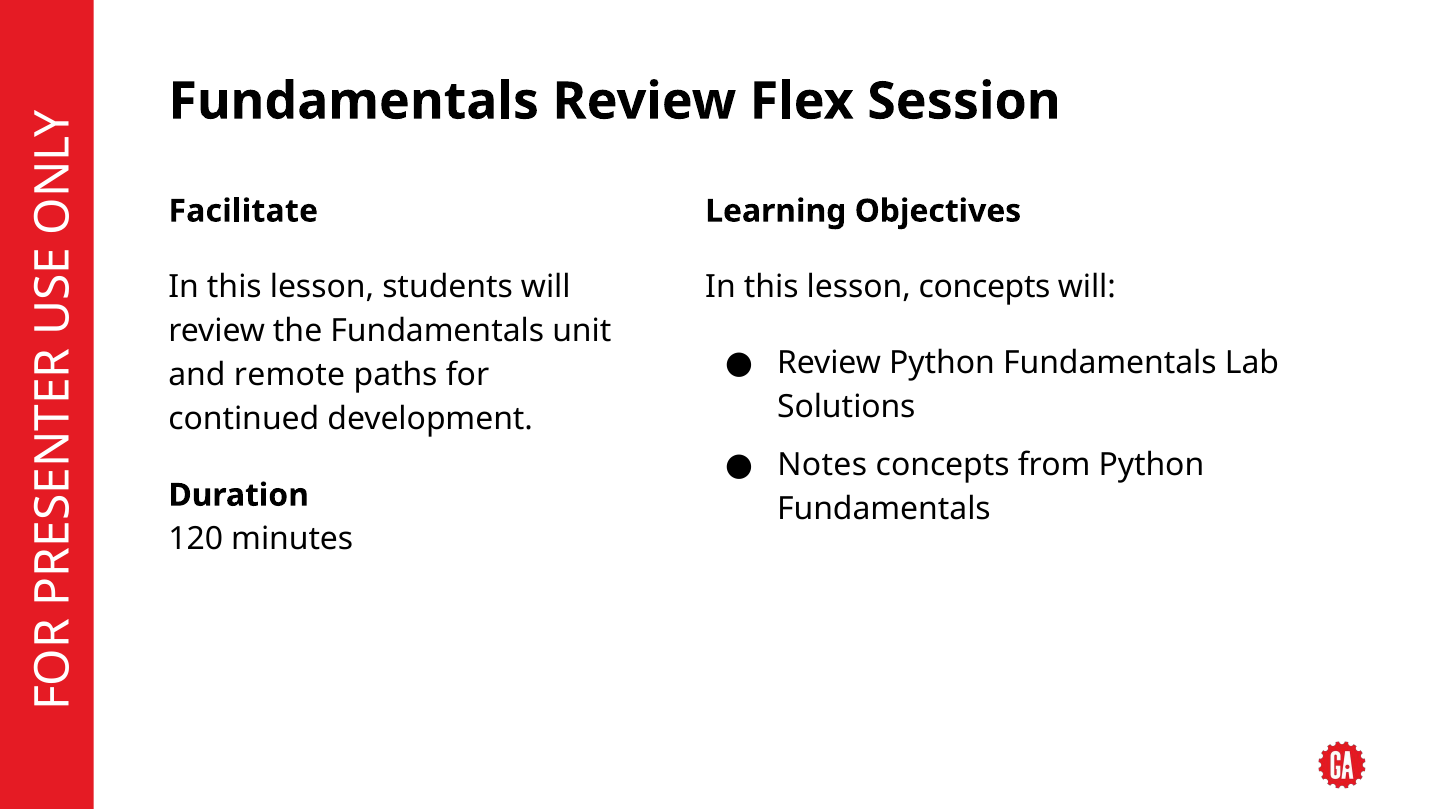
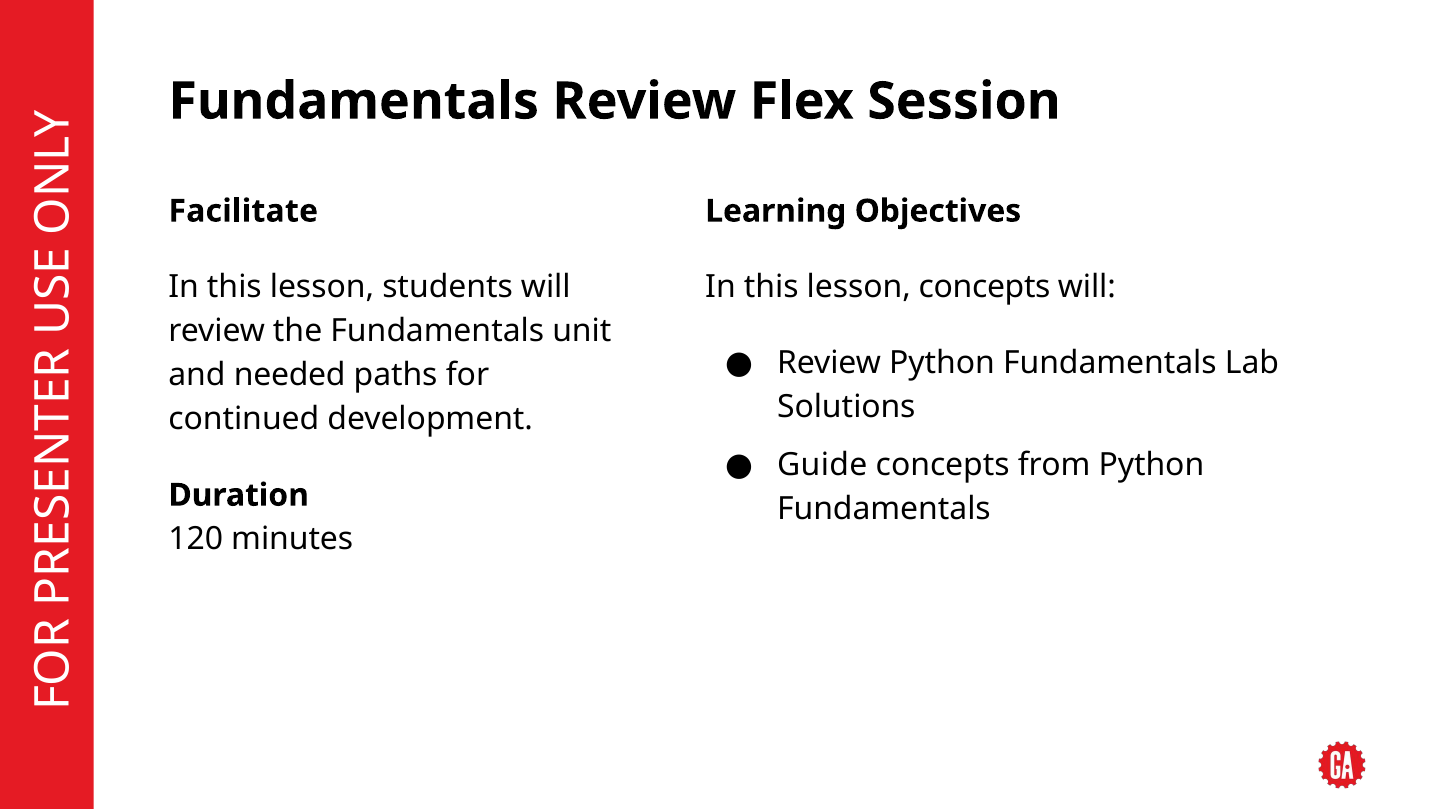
remote: remote -> needed
Notes: Notes -> Guide
